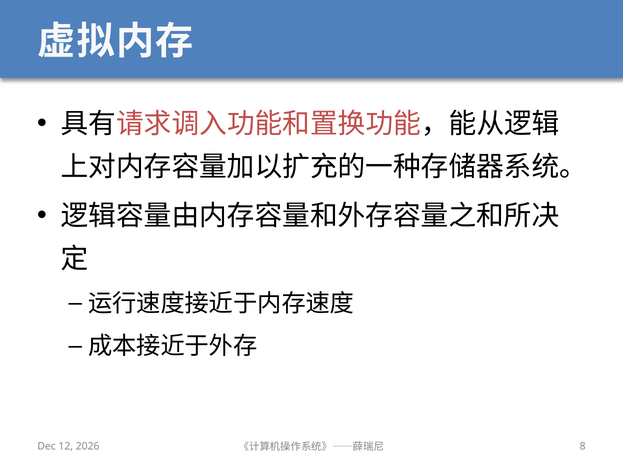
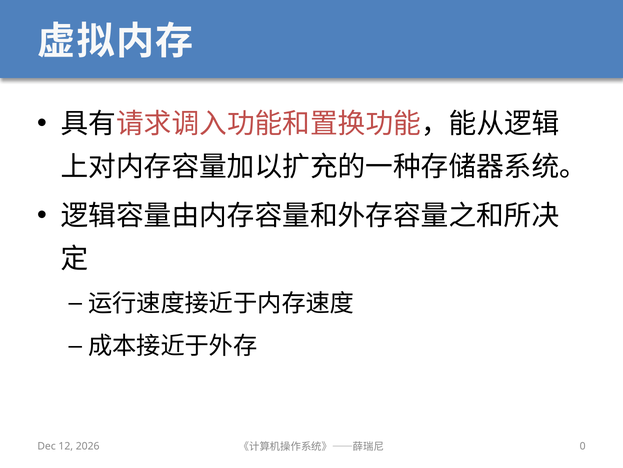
8: 8 -> 0
